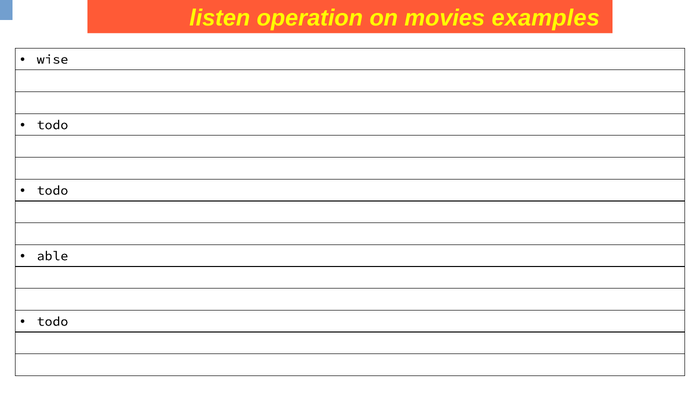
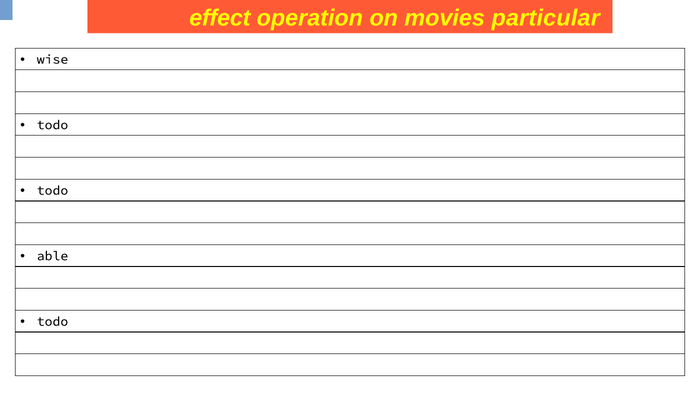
listen: listen -> effect
examples: examples -> particular
